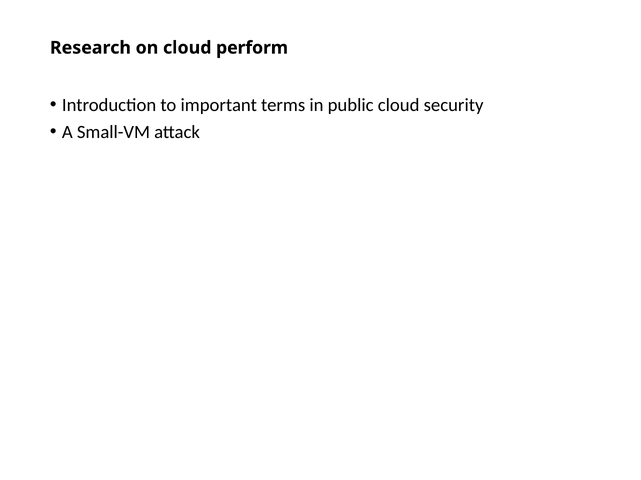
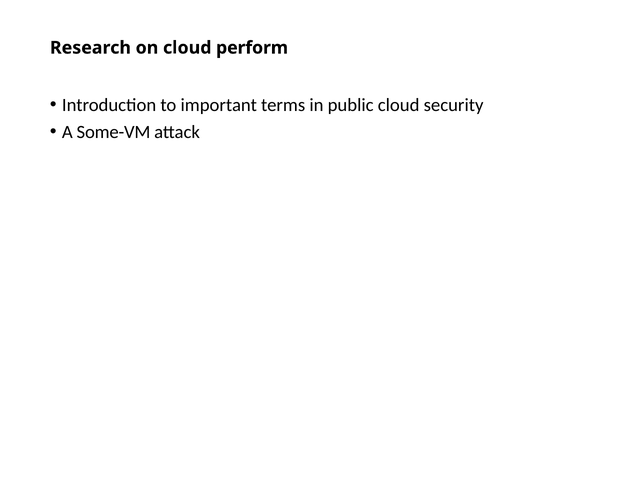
Small-VM: Small-VM -> Some-VM
